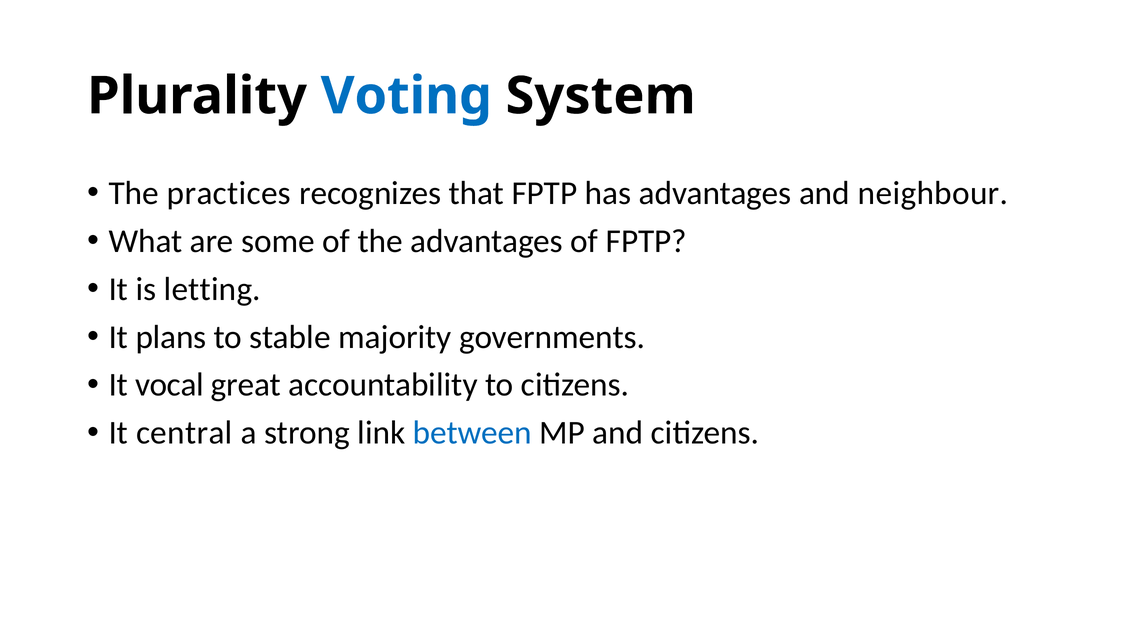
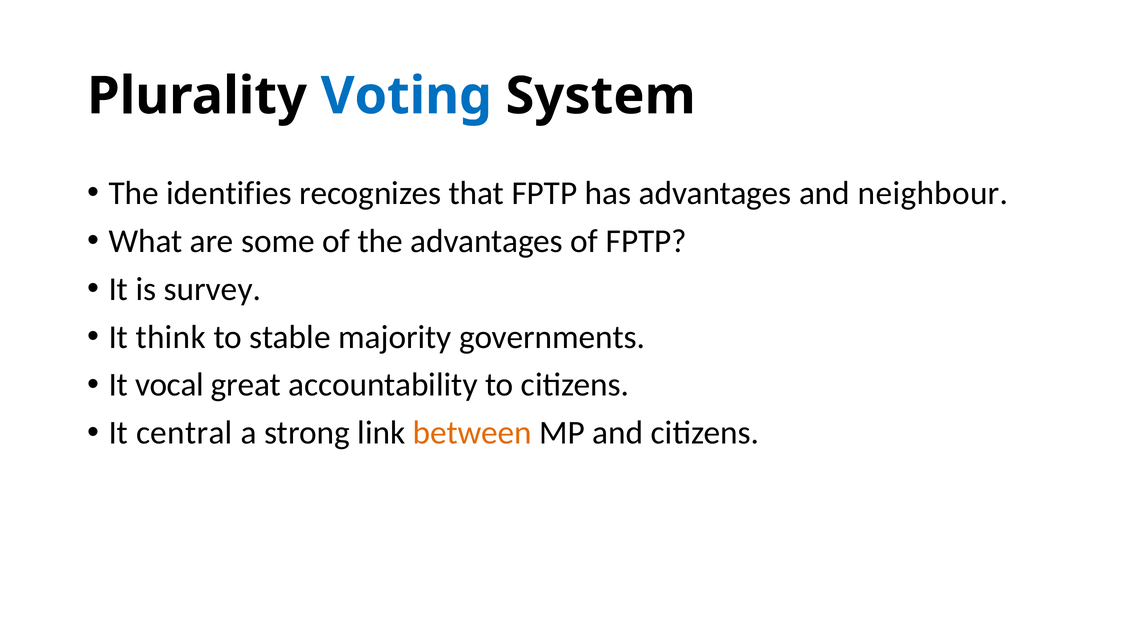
practices: practices -> identifies
letting: letting -> survey
plans: plans -> think
between colour: blue -> orange
